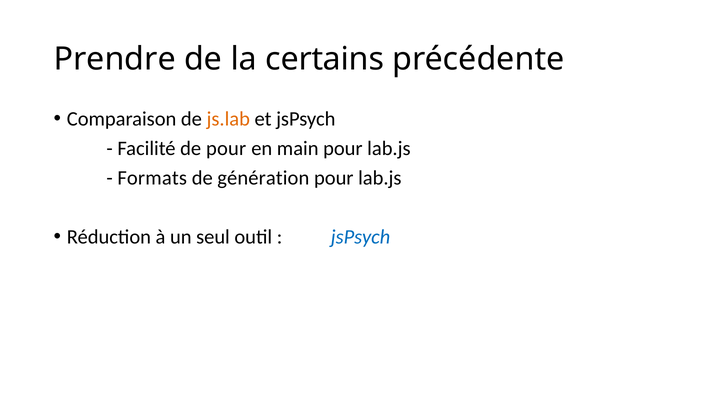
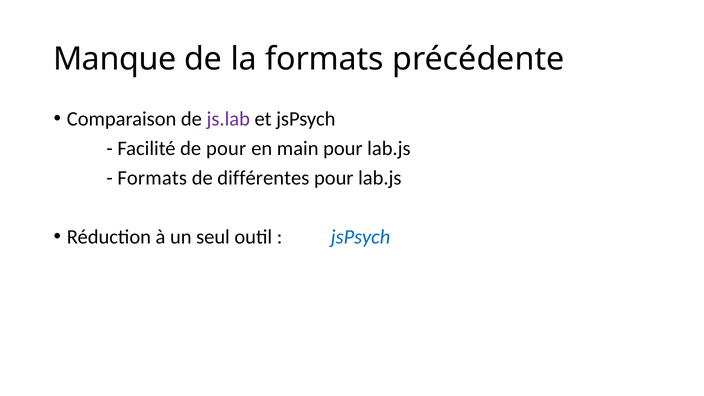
Prendre: Prendre -> Manque
la certains: certains -> formats
js.lab colour: orange -> purple
génération: génération -> différentes
